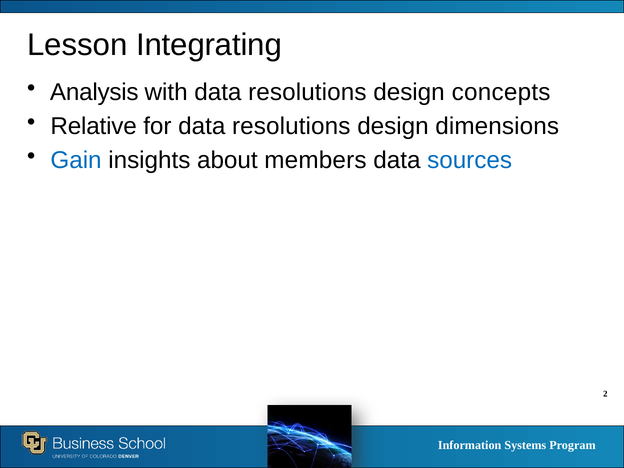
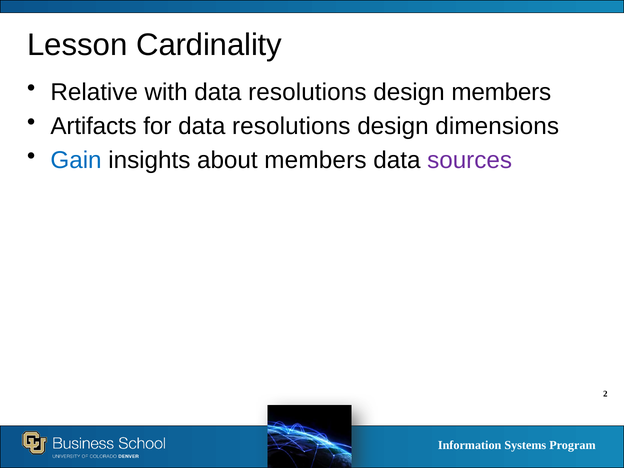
Integrating: Integrating -> Cardinality
Analysis: Analysis -> Relative
design concepts: concepts -> members
Relative: Relative -> Artifacts
sources colour: blue -> purple
